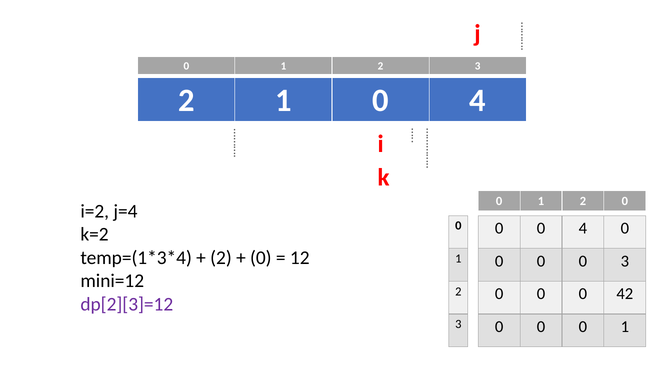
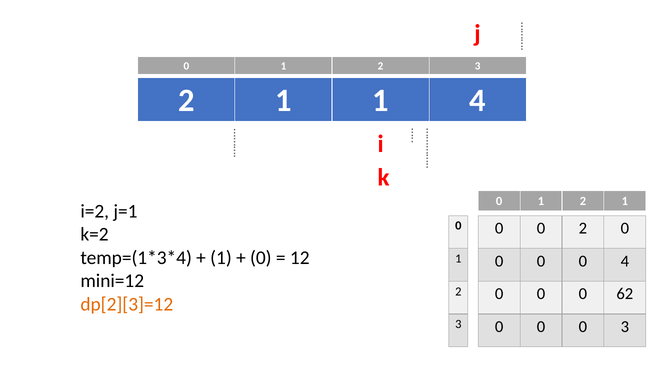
2 1 0: 0 -> 1
1 2 0: 0 -> 1
j=4: j=4 -> j=1
0 0 4: 4 -> 2
2 at (221, 257): 2 -> 1
0 3: 3 -> 4
42: 42 -> 62
dp[2][3]=12 colour: purple -> orange
0 0 0 1: 1 -> 3
